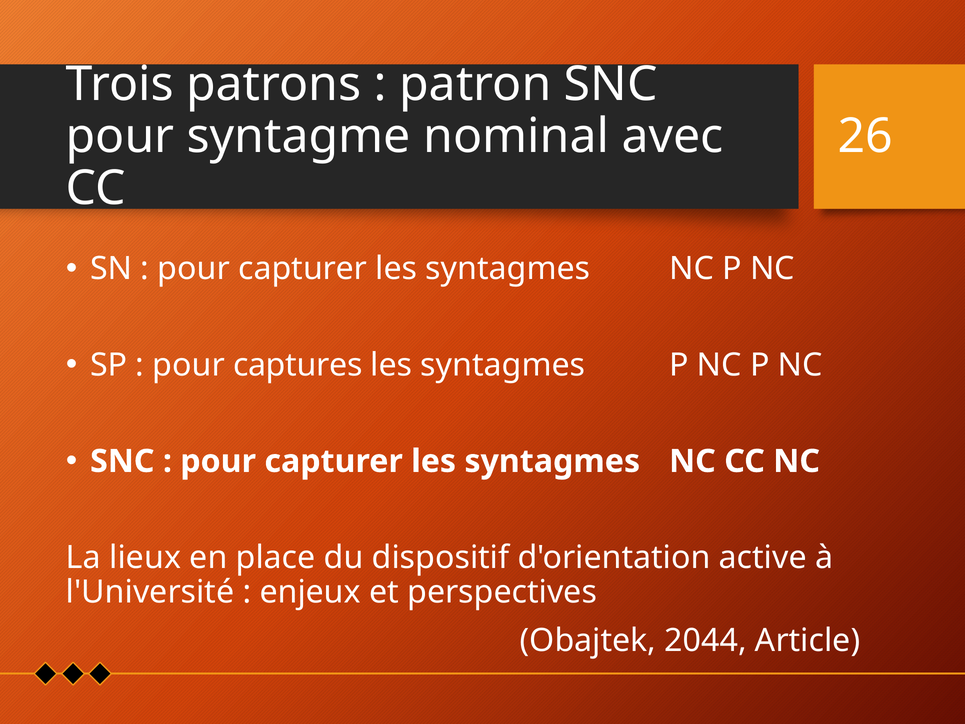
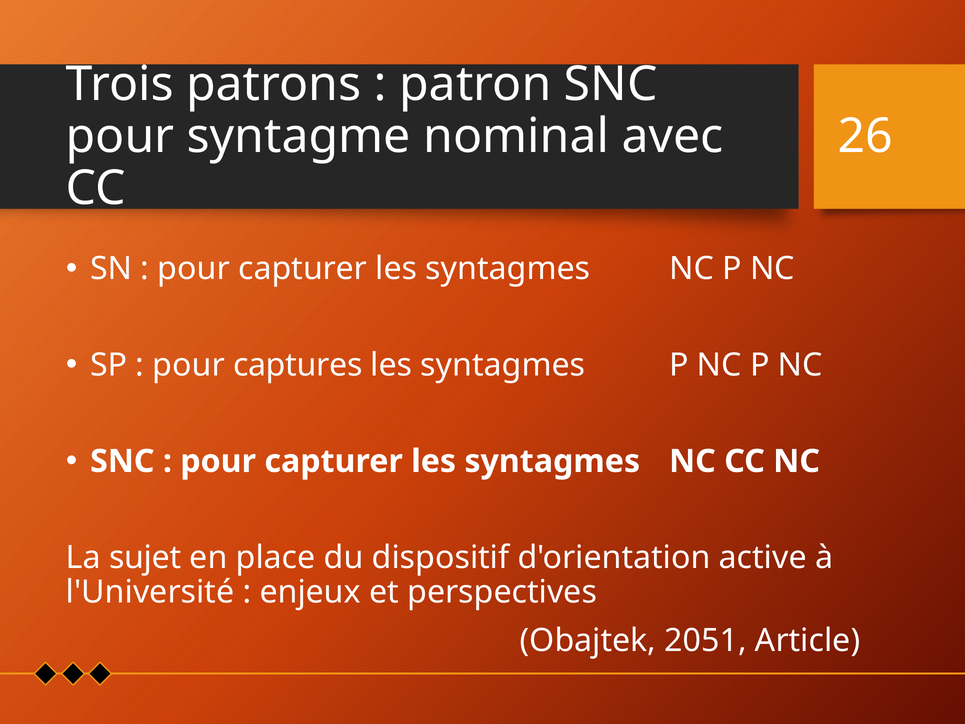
lieux: lieux -> sujet
2044: 2044 -> 2051
